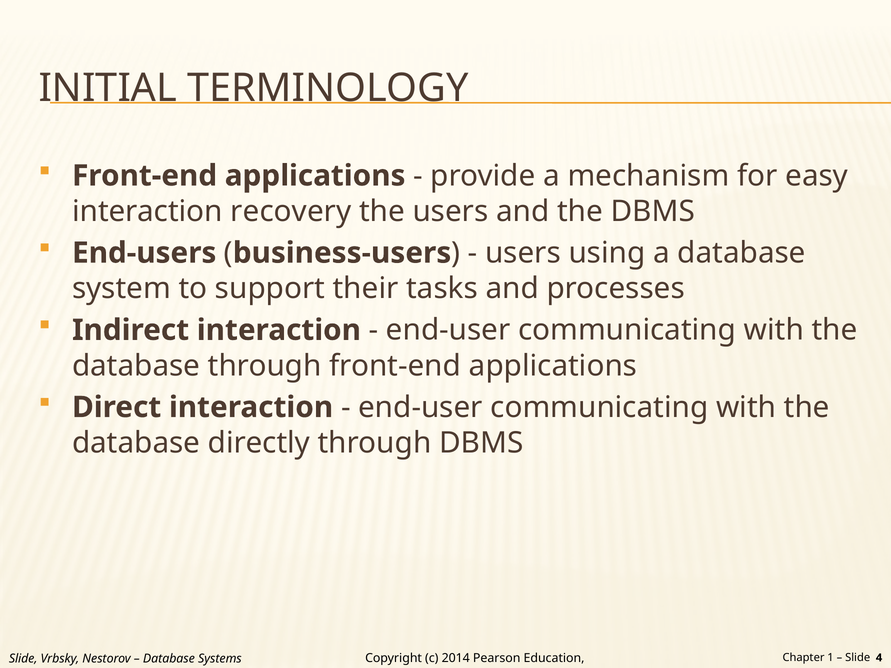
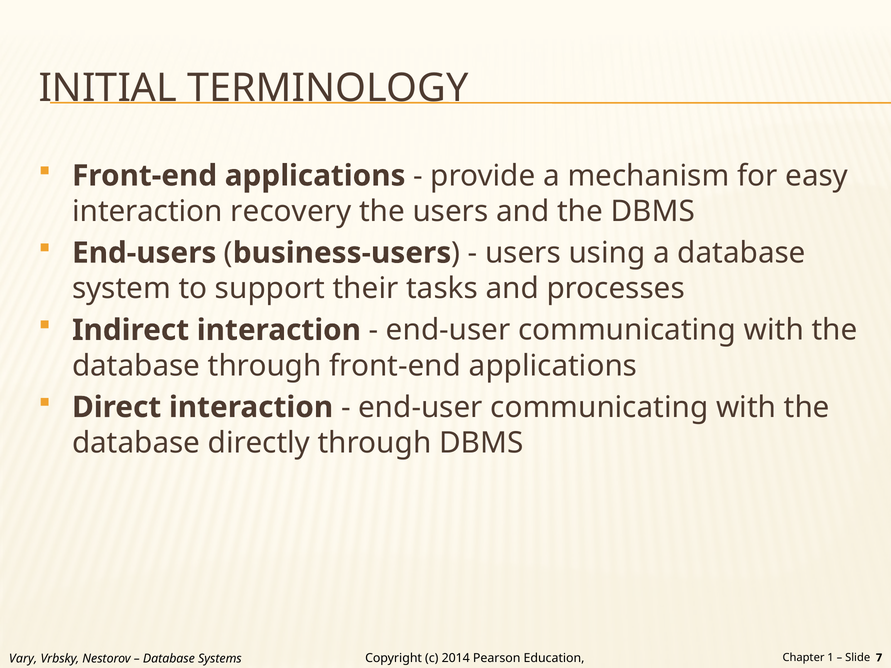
Slide at (23, 659): Slide -> Vary
4: 4 -> 7
